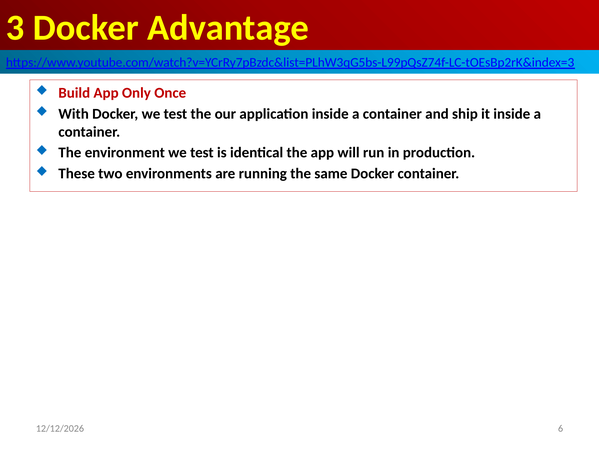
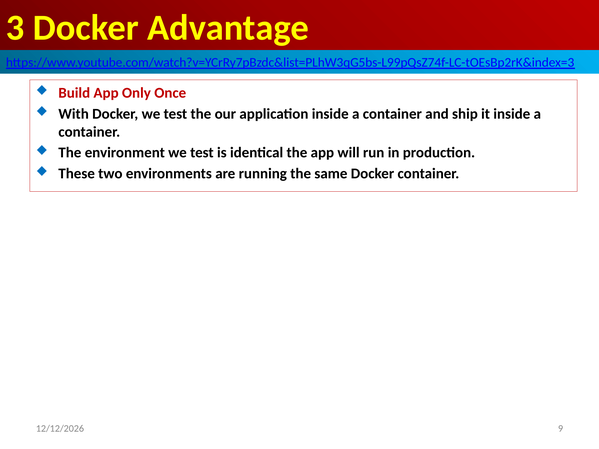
6: 6 -> 9
